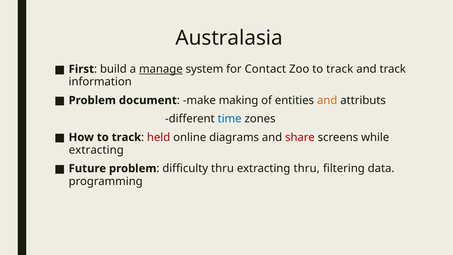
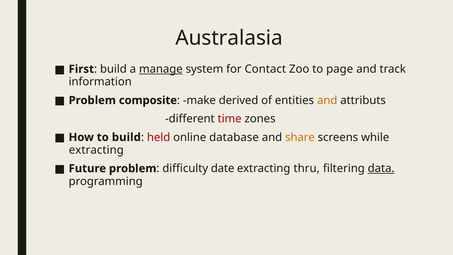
Zoo to track: track -> page
document: document -> composite
making: making -> derived
time colour: blue -> red
How to track: track -> build
diagrams: diagrams -> database
share colour: red -> orange
difficulty thru: thru -> date
data underline: none -> present
